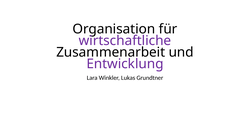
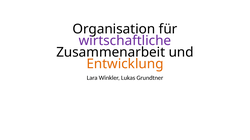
Entwicklung colour: purple -> orange
